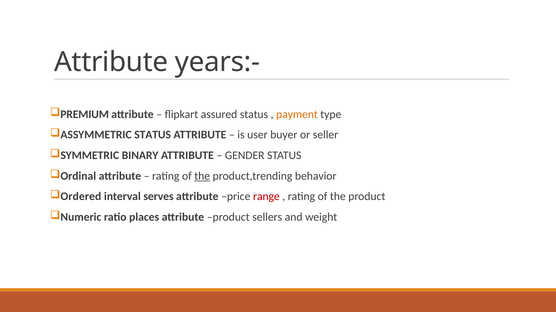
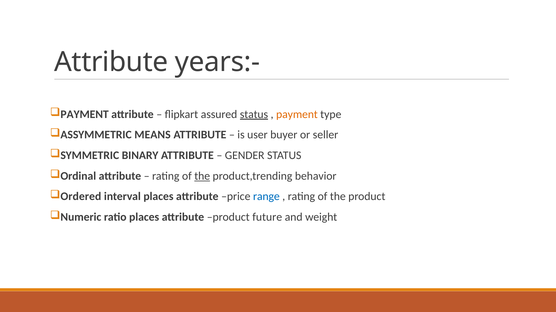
PREMIUM at (85, 114): PREMIUM -> PAYMENT
status at (254, 114) underline: none -> present
ASSYMMETRIC STATUS: STATUS -> MEANS
interval serves: serves -> places
range colour: red -> blue
sellers: sellers -> future
